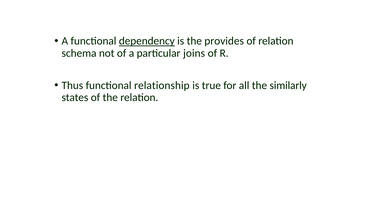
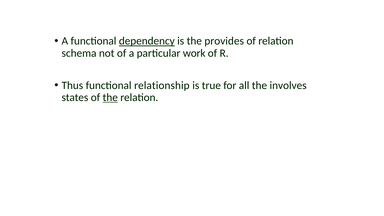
joins: joins -> work
similarly: similarly -> involves
the at (110, 97) underline: none -> present
